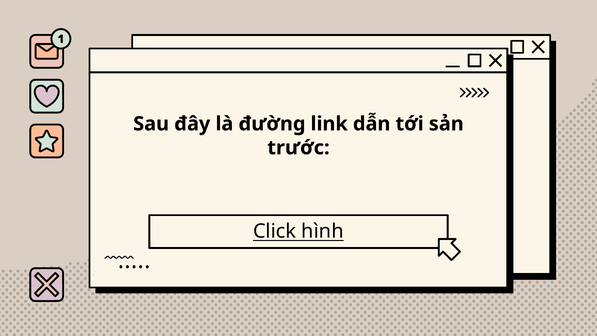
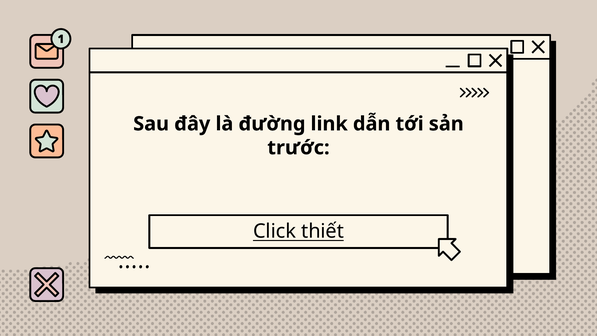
hình: hình -> thiết
